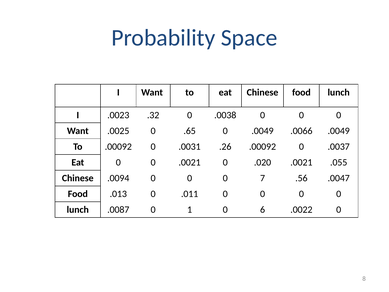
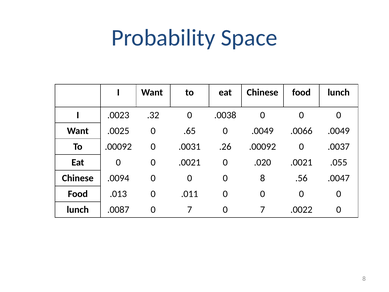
0 7: 7 -> 8
.0087 0 1: 1 -> 7
6 at (263, 210): 6 -> 7
